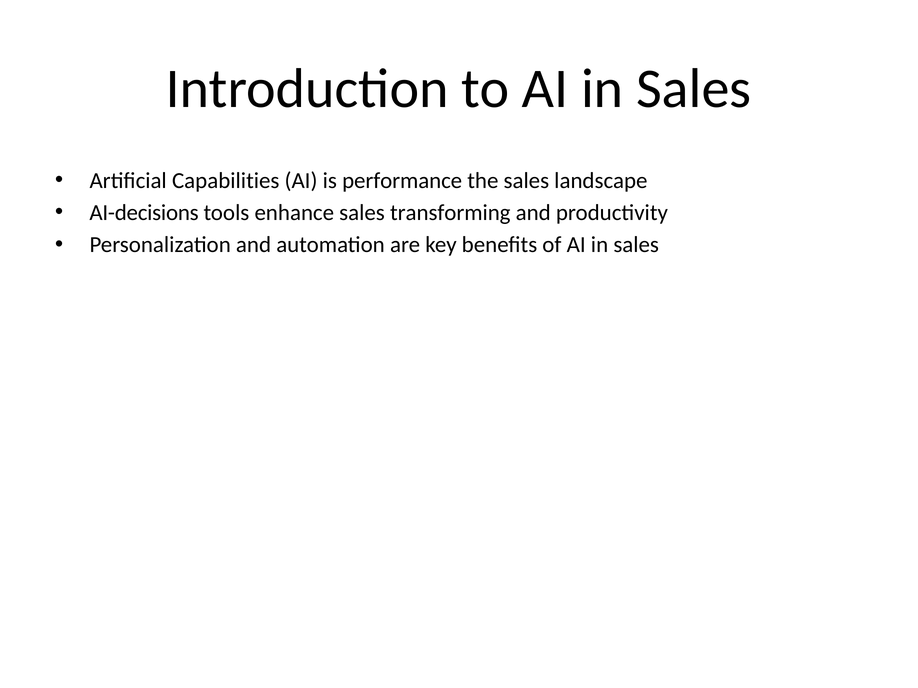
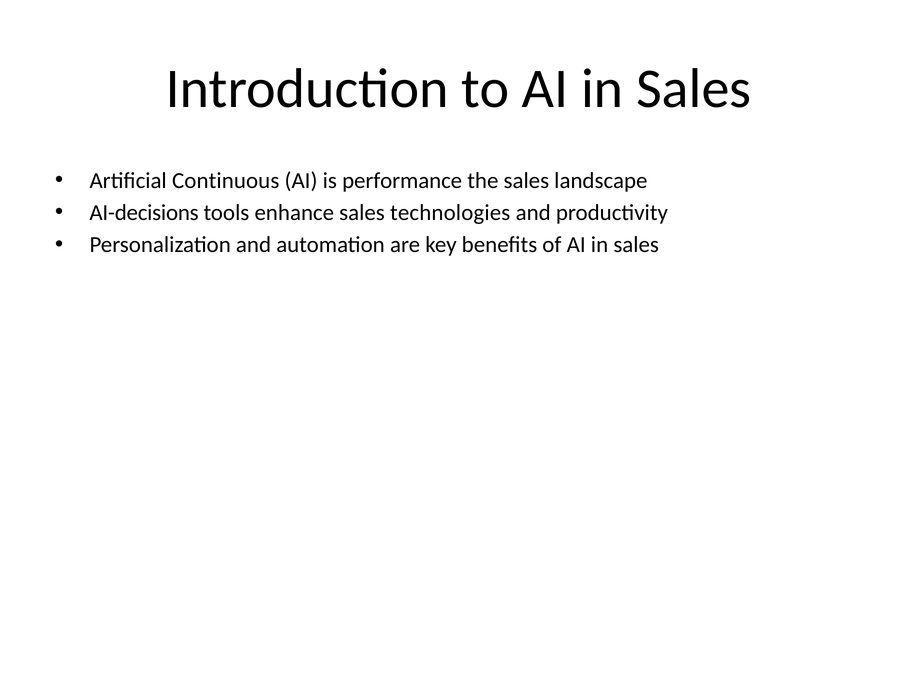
Capabilities: Capabilities -> Continuous
transforming: transforming -> technologies
